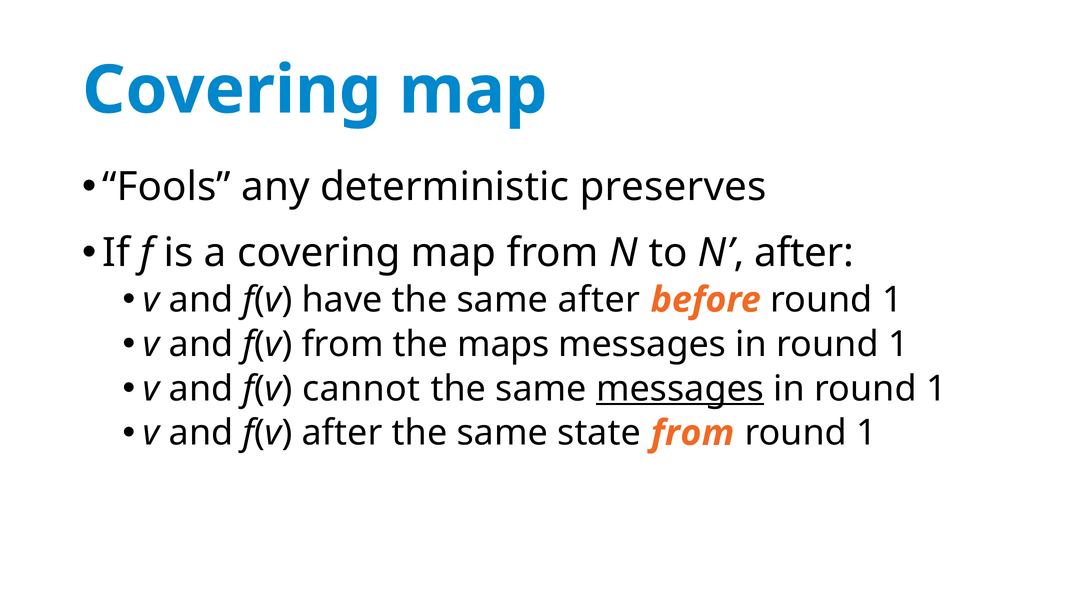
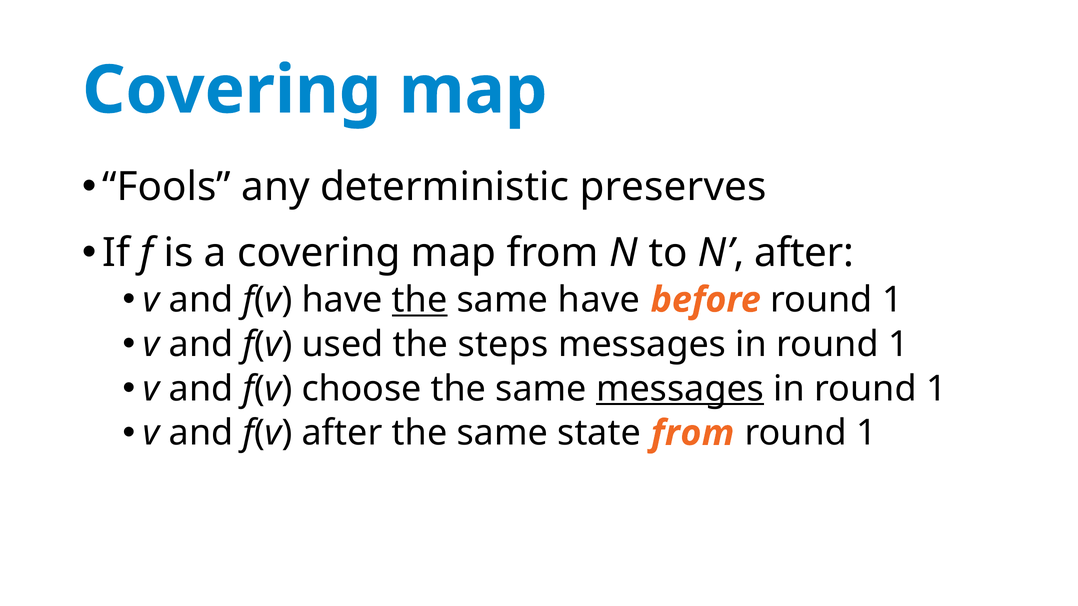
the at (420, 300) underline: none -> present
same after: after -> have
f(v from: from -> used
maps: maps -> steps
cannot: cannot -> choose
